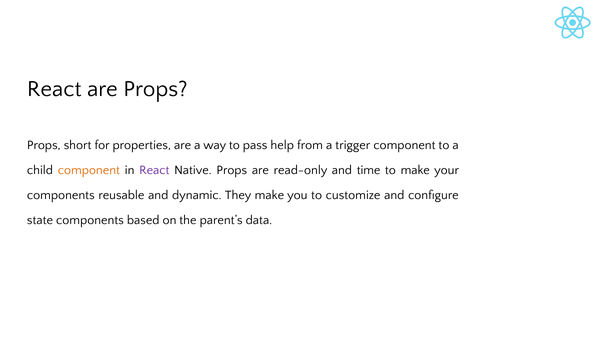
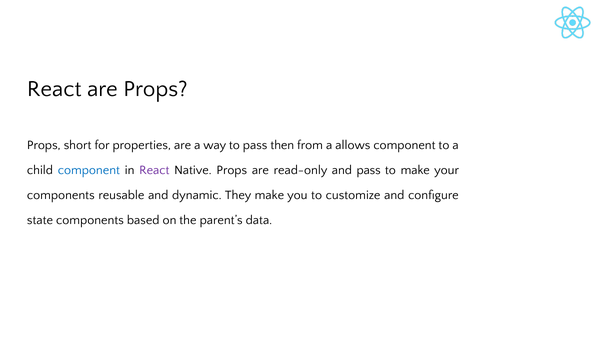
help: help -> then
trigger: trigger -> allows
component at (89, 170) colour: orange -> blue
and time: time -> pass
